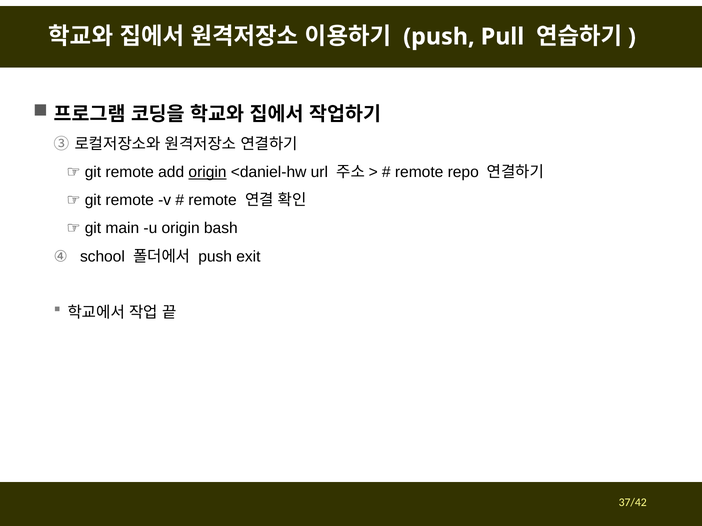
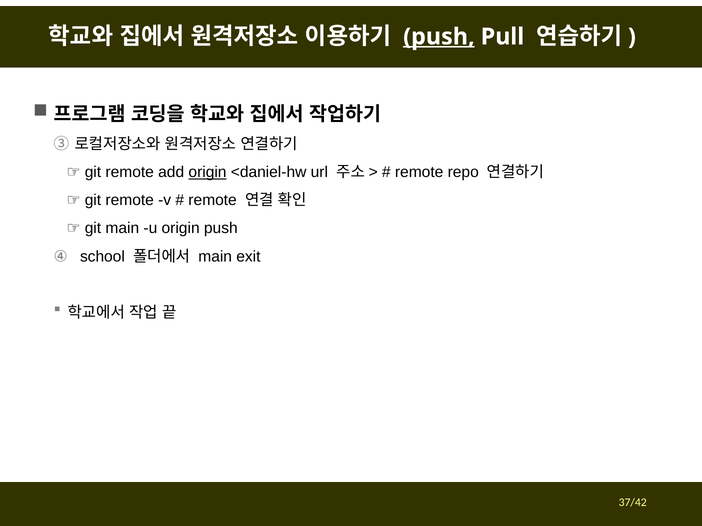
push at (439, 37) underline: none -> present
origin bash: bash -> push
push at (215, 257): push -> main
